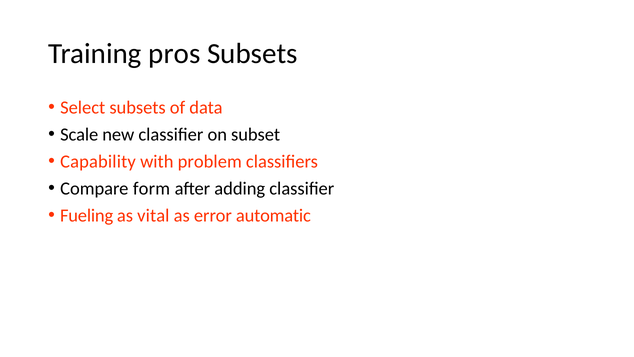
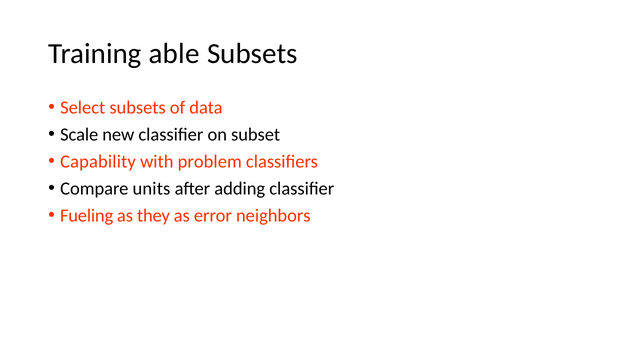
pros: pros -> able
form: form -> units
vital: vital -> they
automatic: automatic -> neighbors
